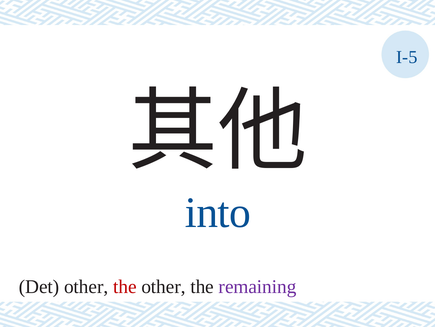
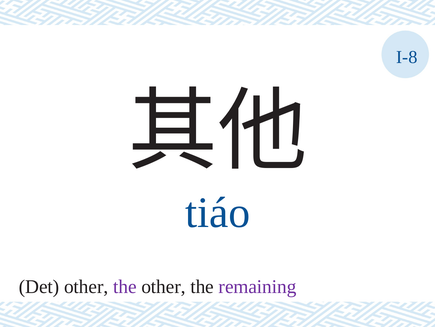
I-5: I-5 -> I-8
into: into -> tiáo
the at (125, 286) colour: red -> purple
